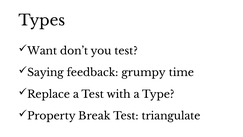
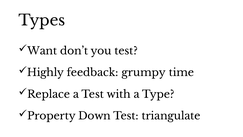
Saying: Saying -> Highly
Break: Break -> Down
